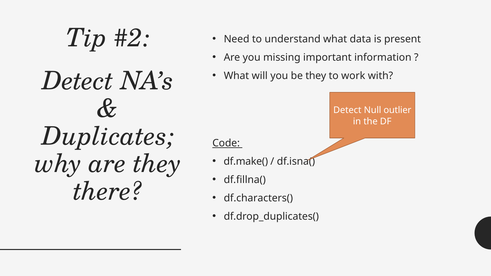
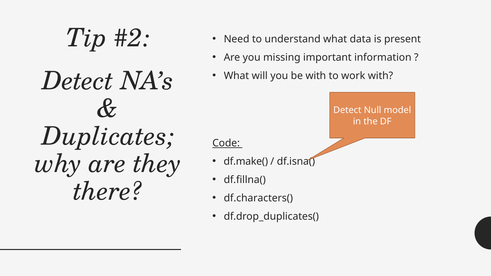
be they: they -> with
outlier: outlier -> model
